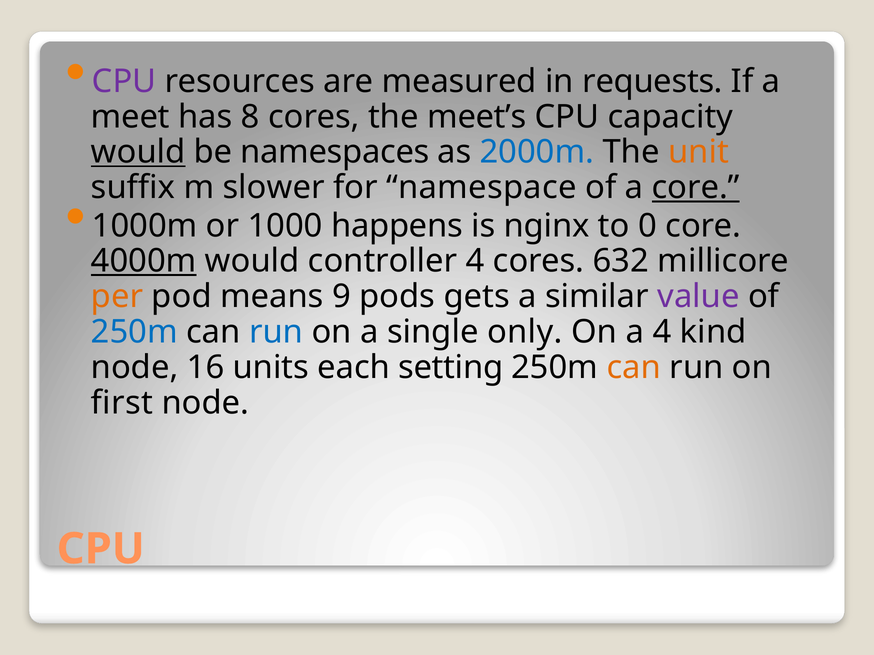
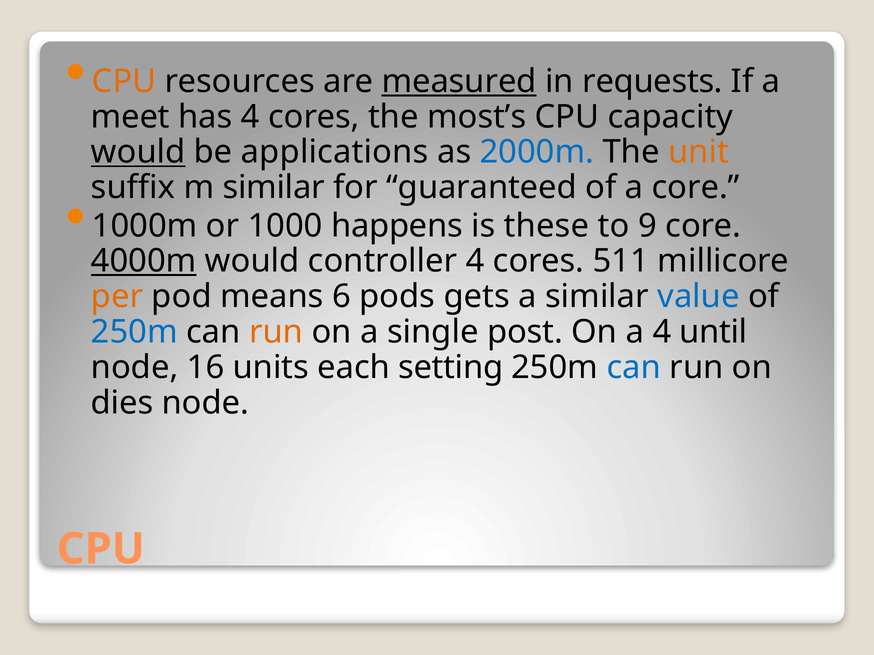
CPU at (124, 81) colour: purple -> orange
measured underline: none -> present
has 8: 8 -> 4
meet’s: meet’s -> most’s
namespaces: namespaces -> applications
m slower: slower -> similar
namespace: namespace -> guaranteed
core at (696, 188) underline: present -> none
nginx: nginx -> these
0: 0 -> 9
632: 632 -> 511
9: 9 -> 6
value colour: purple -> blue
run at (276, 332) colour: blue -> orange
only: only -> post
kind: kind -> until
can at (634, 368) colour: orange -> blue
first: first -> dies
